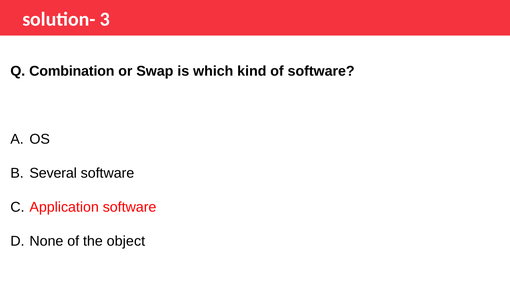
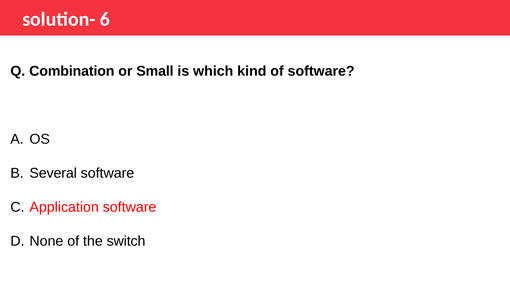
3: 3 -> 6
Swap: Swap -> Small
object: object -> switch
